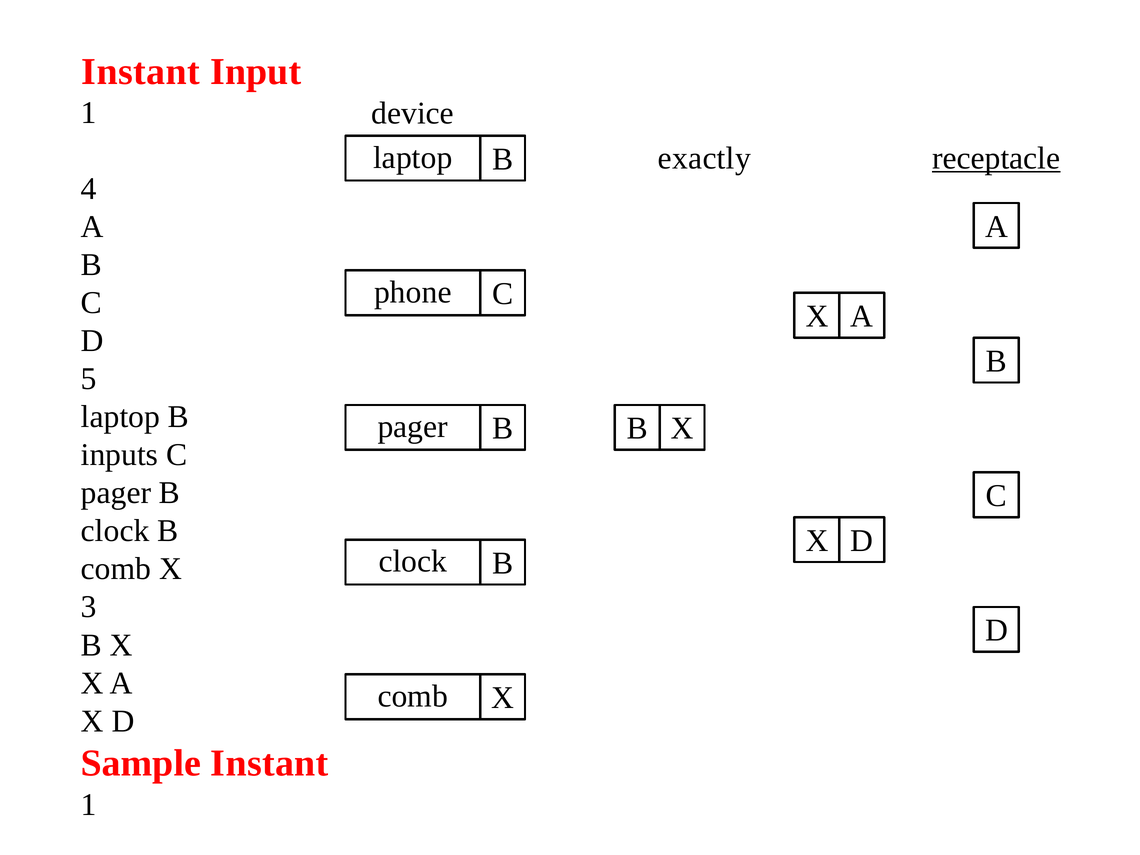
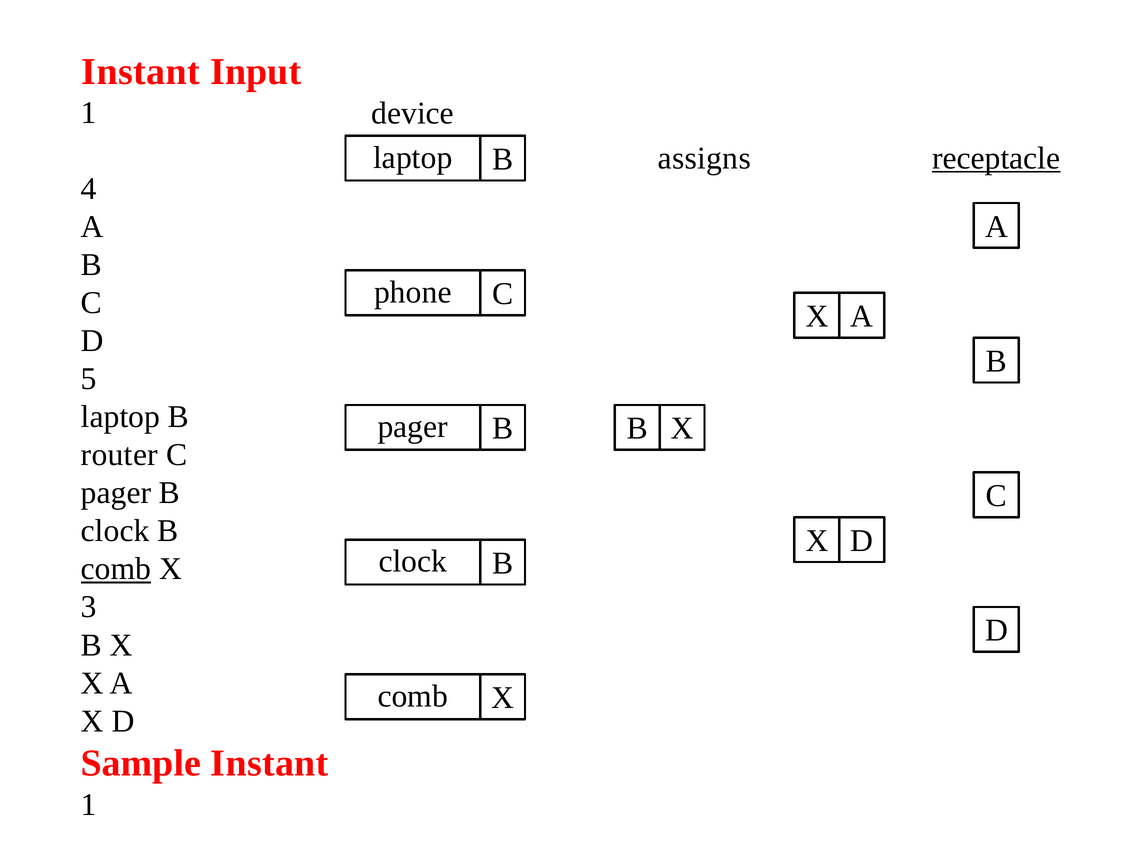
exactly: exactly -> assigns
inputs: inputs -> router
comb at (116, 569) underline: none -> present
